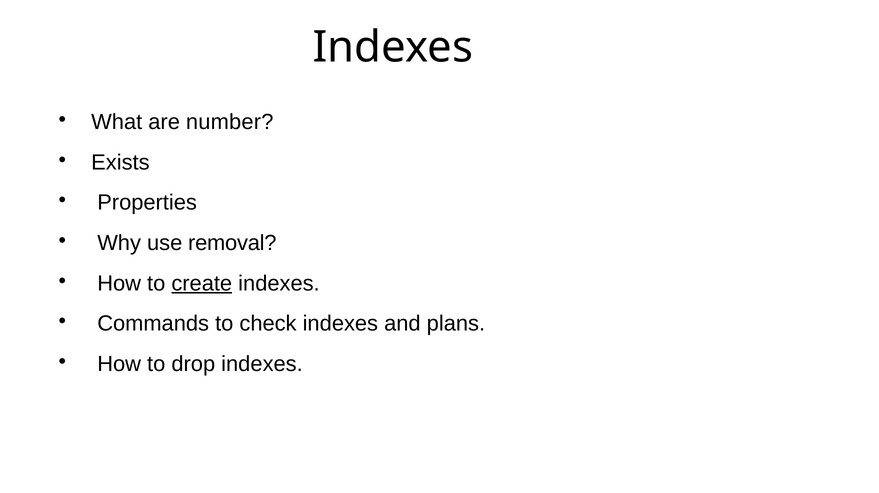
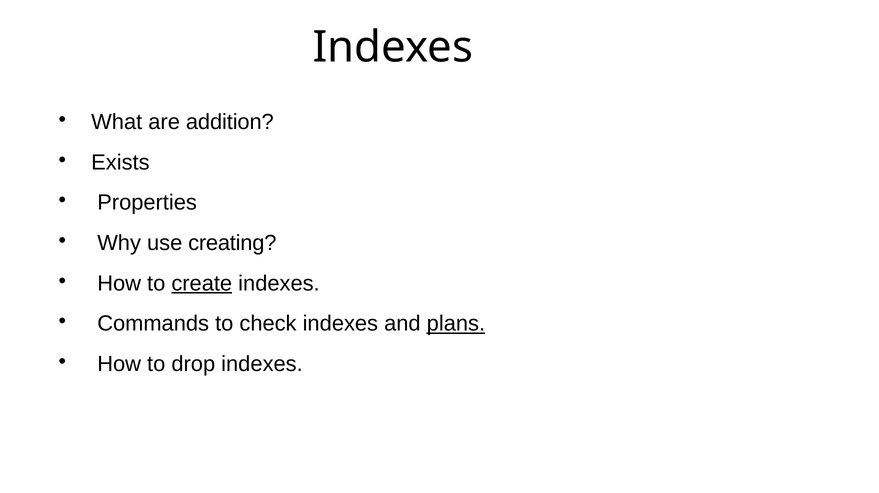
number: number -> addition
removal: removal -> creating
plans underline: none -> present
